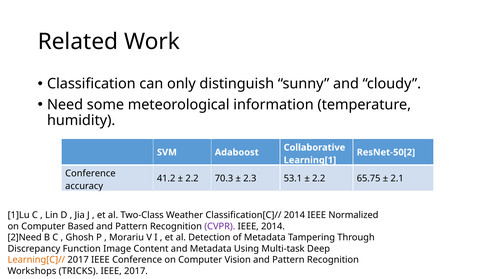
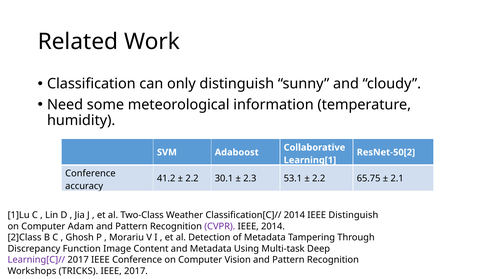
70.3: 70.3 -> 30.1
IEEE Normalized: Normalized -> Distinguish
Based: Based -> Adam
2]Need: 2]Need -> 2]Class
Learning[C]// colour: orange -> purple
